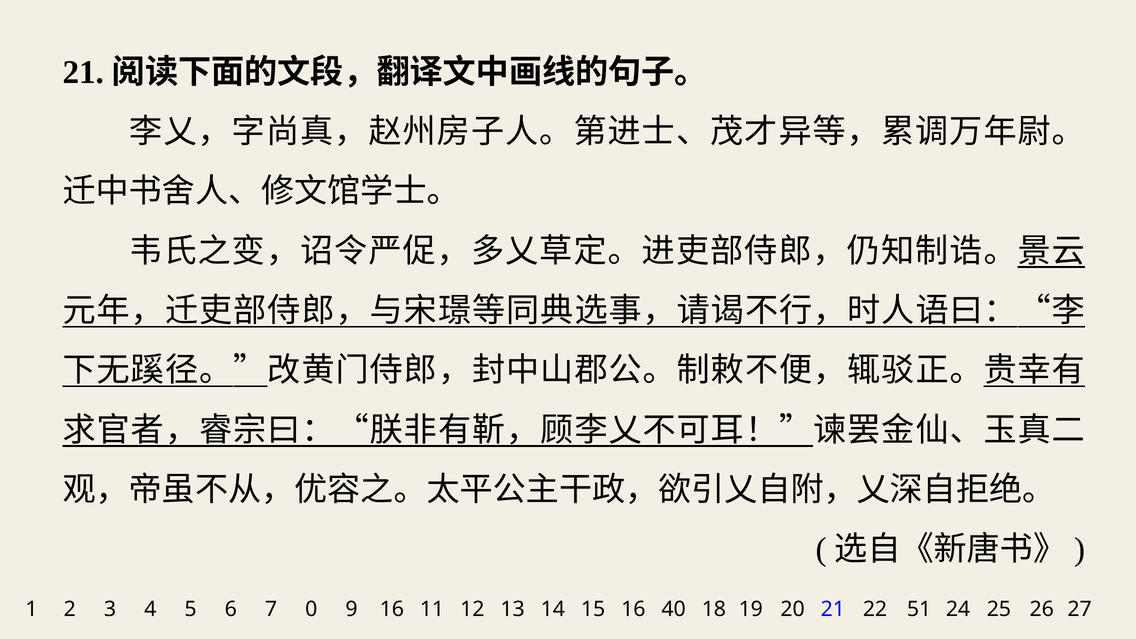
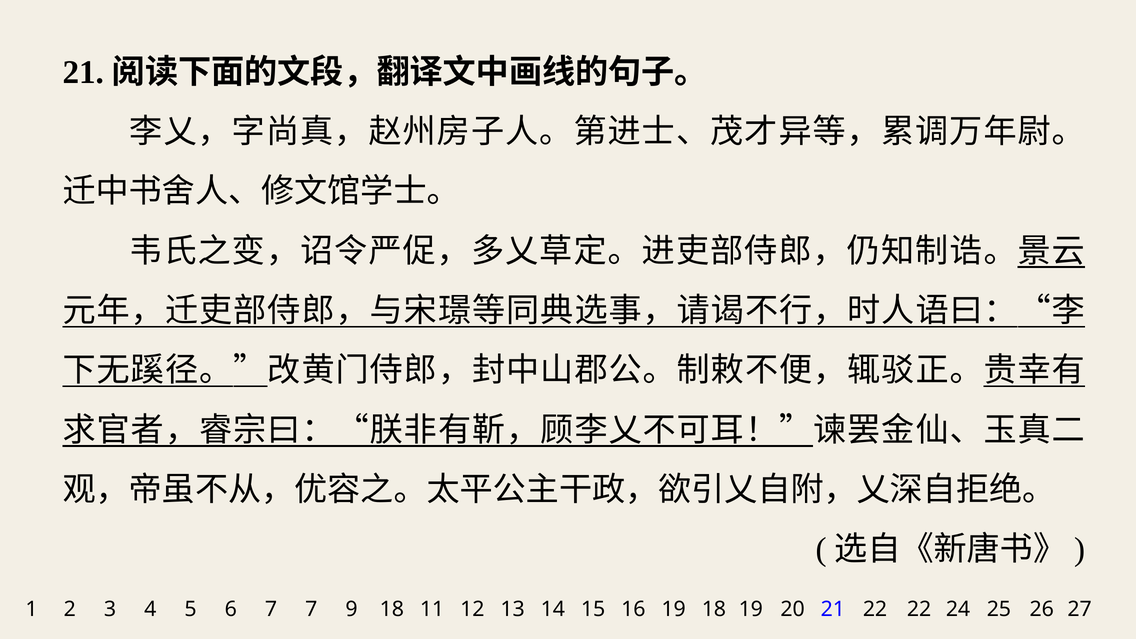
5 0: 0 -> 7
9 16: 16 -> 18
16 40: 40 -> 19
20 51: 51 -> 22
